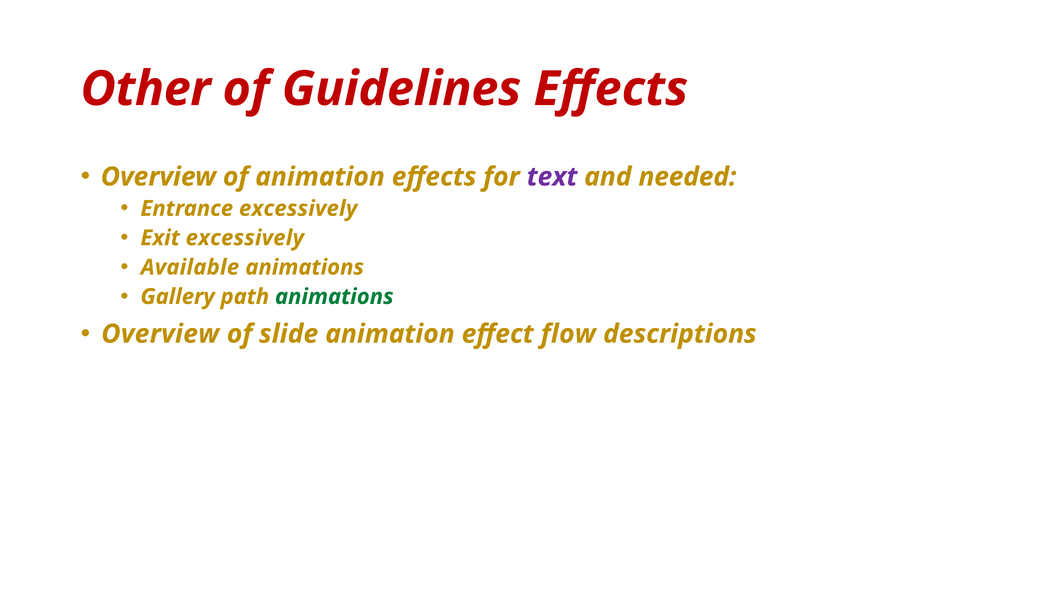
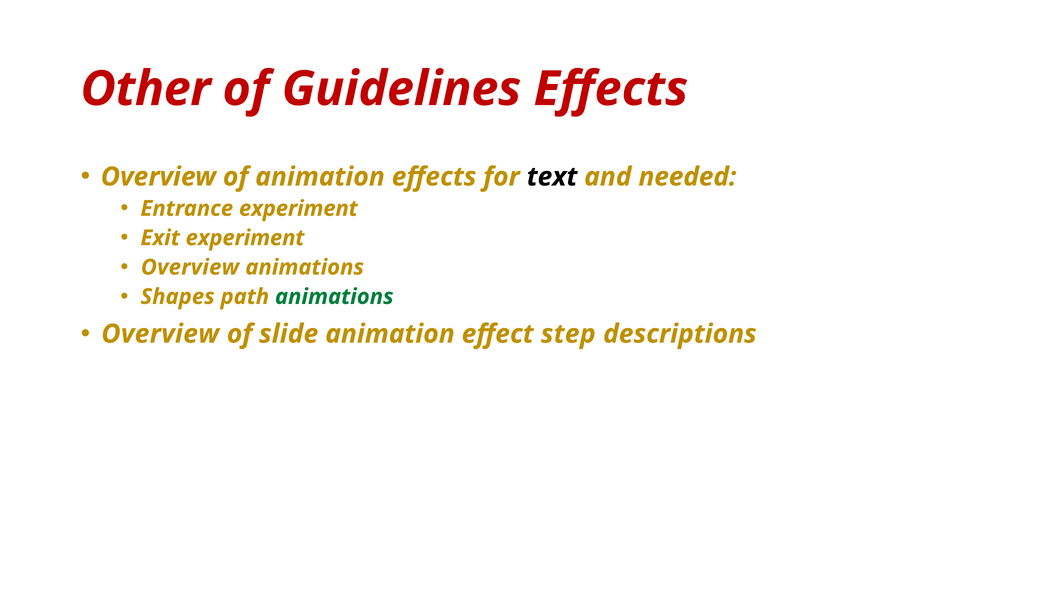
text colour: purple -> black
Entrance excessively: excessively -> experiment
Exit excessively: excessively -> experiment
Available at (190, 267): Available -> Overview
Gallery: Gallery -> Shapes
flow: flow -> step
